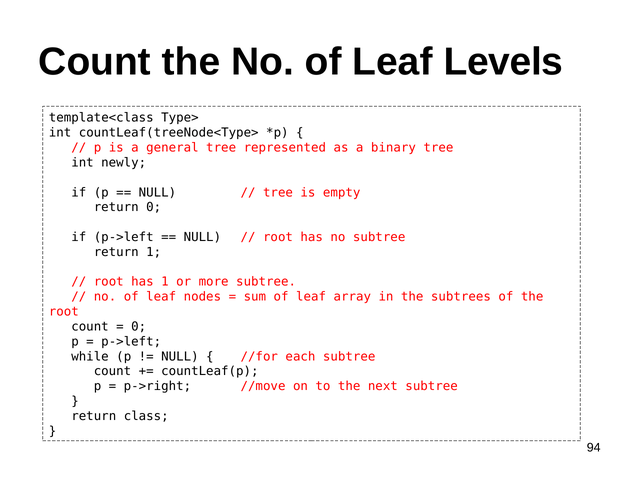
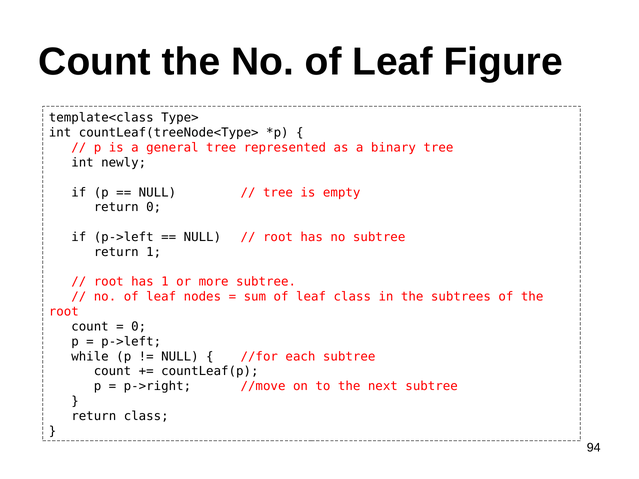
Levels: Levels -> Figure
leaf array: array -> class
